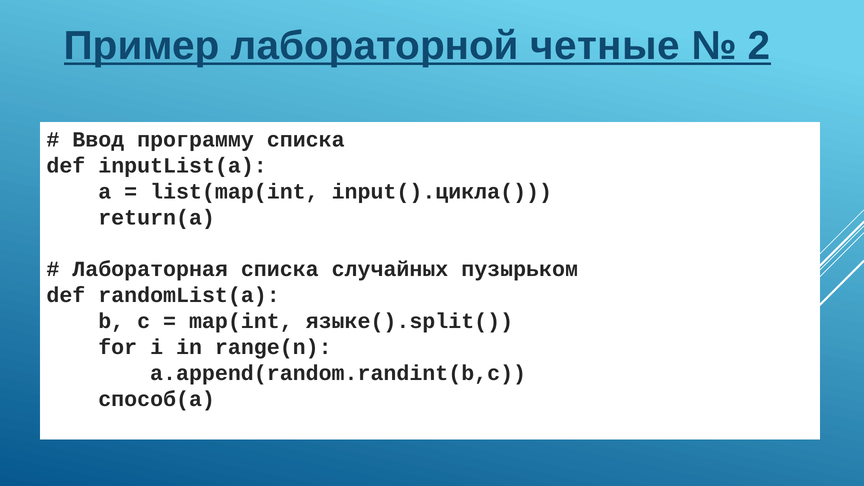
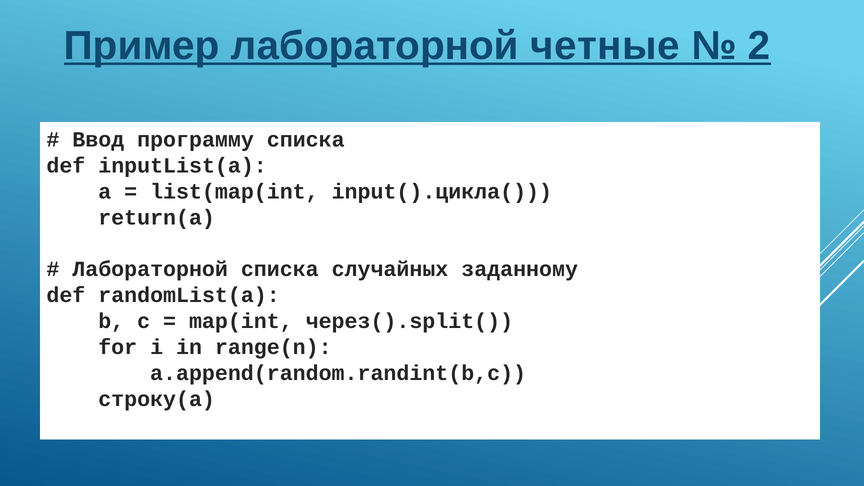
Лабораторная at (150, 269): Лабораторная -> Лабораторной
пузырьком: пузырьком -> заданному
языке().split(: языке().split( -> через().split(
способ(a: способ(a -> строку(a
